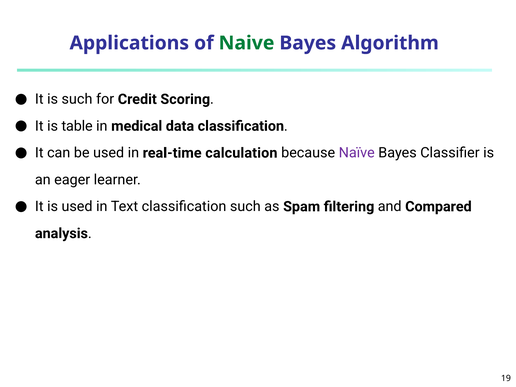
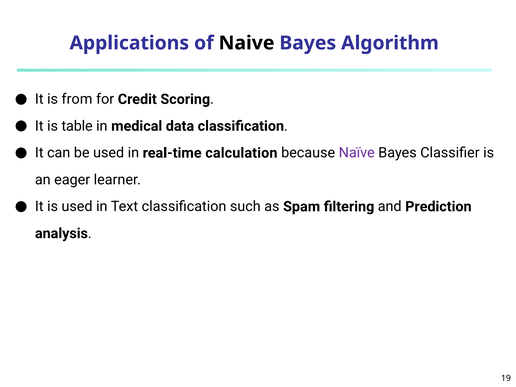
Naive colour: green -> black
is such: such -> from
Compared: Compared -> Prediction
